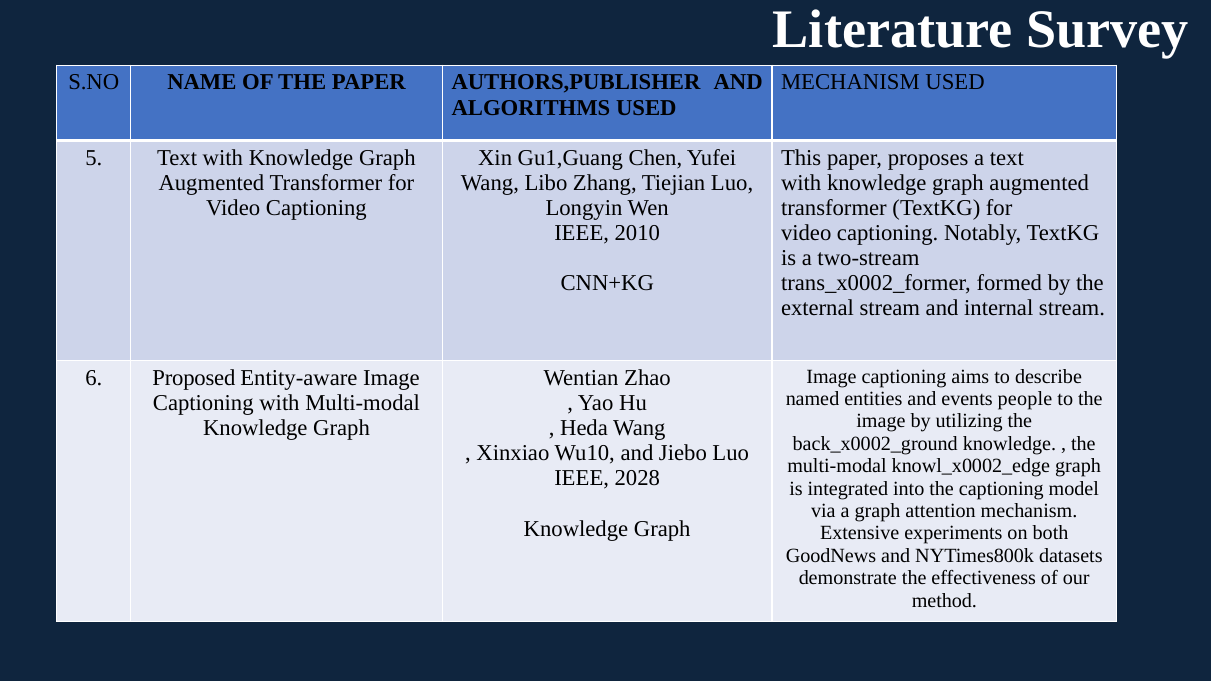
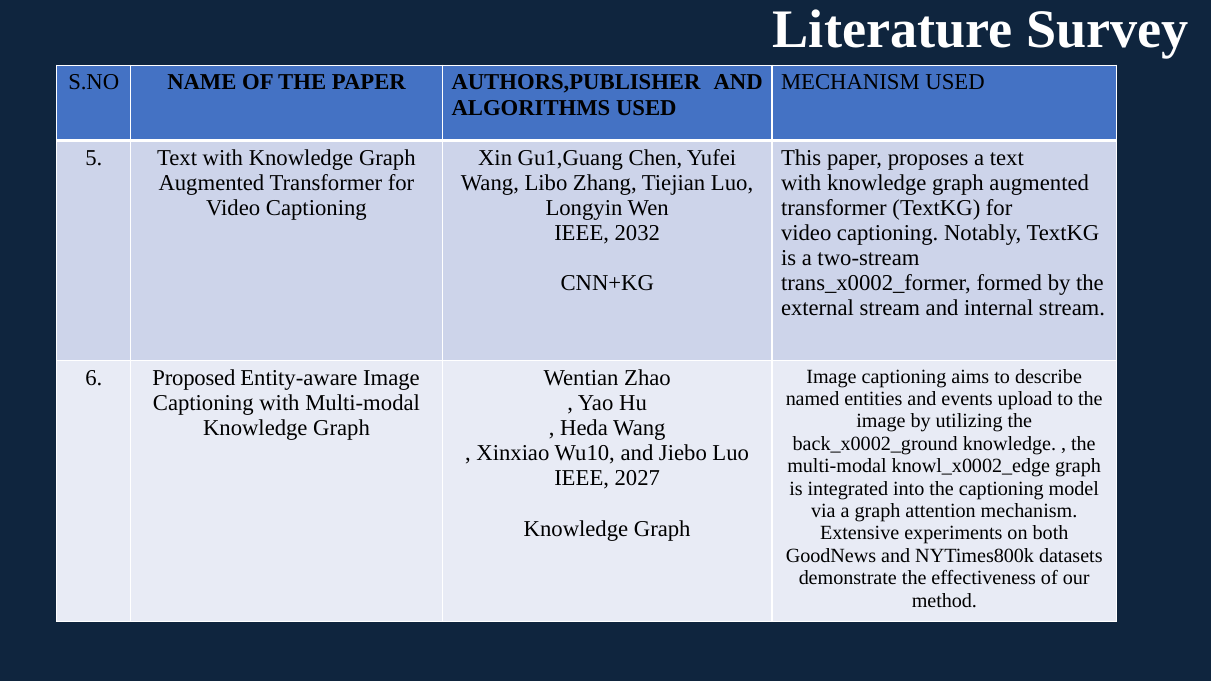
2010: 2010 -> 2032
people: people -> upload
2028: 2028 -> 2027
